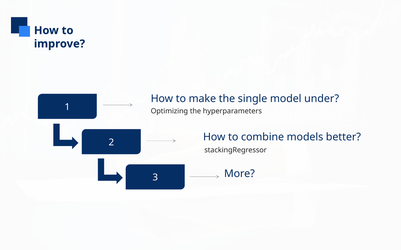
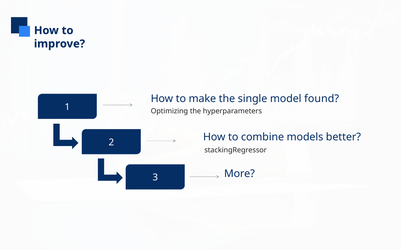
under: under -> found
